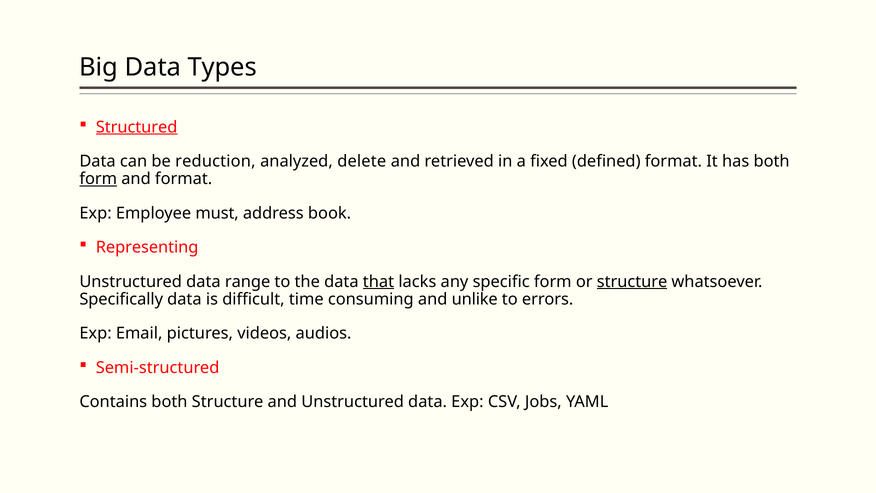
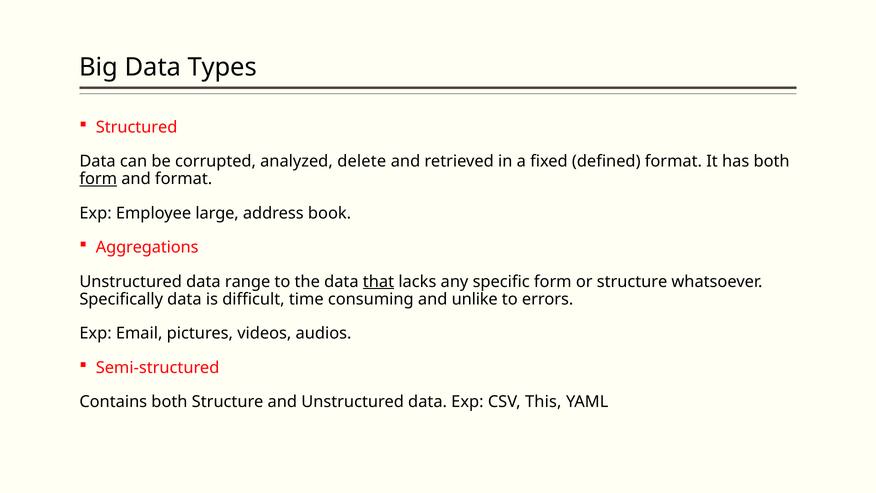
Structured underline: present -> none
reduction: reduction -> corrupted
must: must -> large
Representing: Representing -> Aggregations
structure at (632, 281) underline: present -> none
Jobs: Jobs -> This
